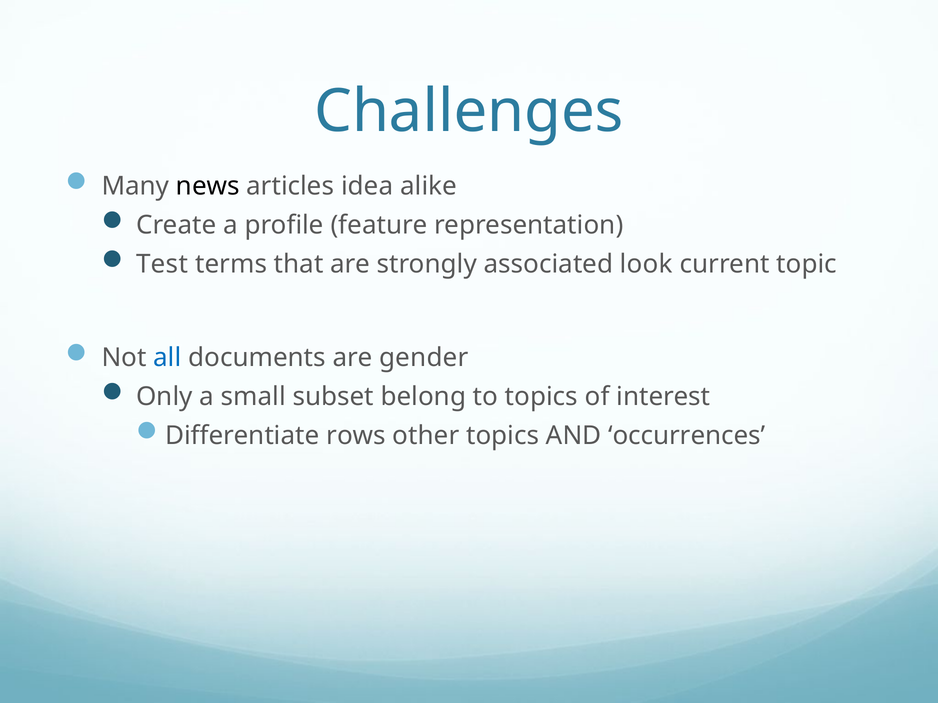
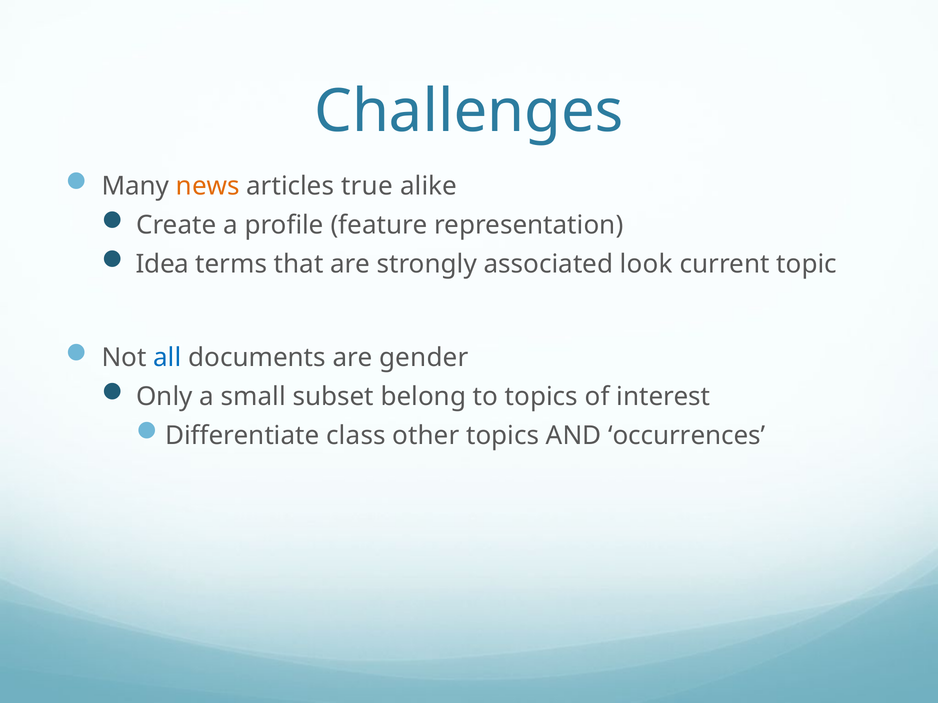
news colour: black -> orange
idea: idea -> true
Test: Test -> Idea
rows: rows -> class
